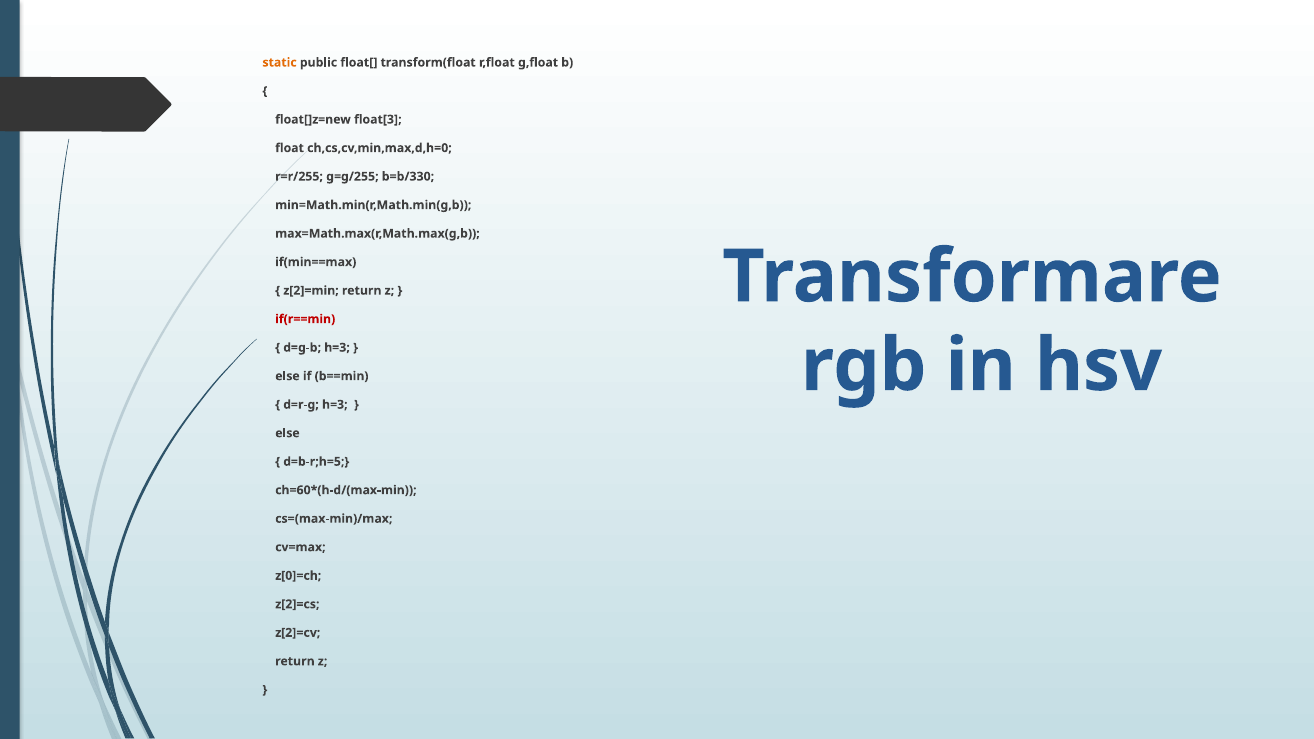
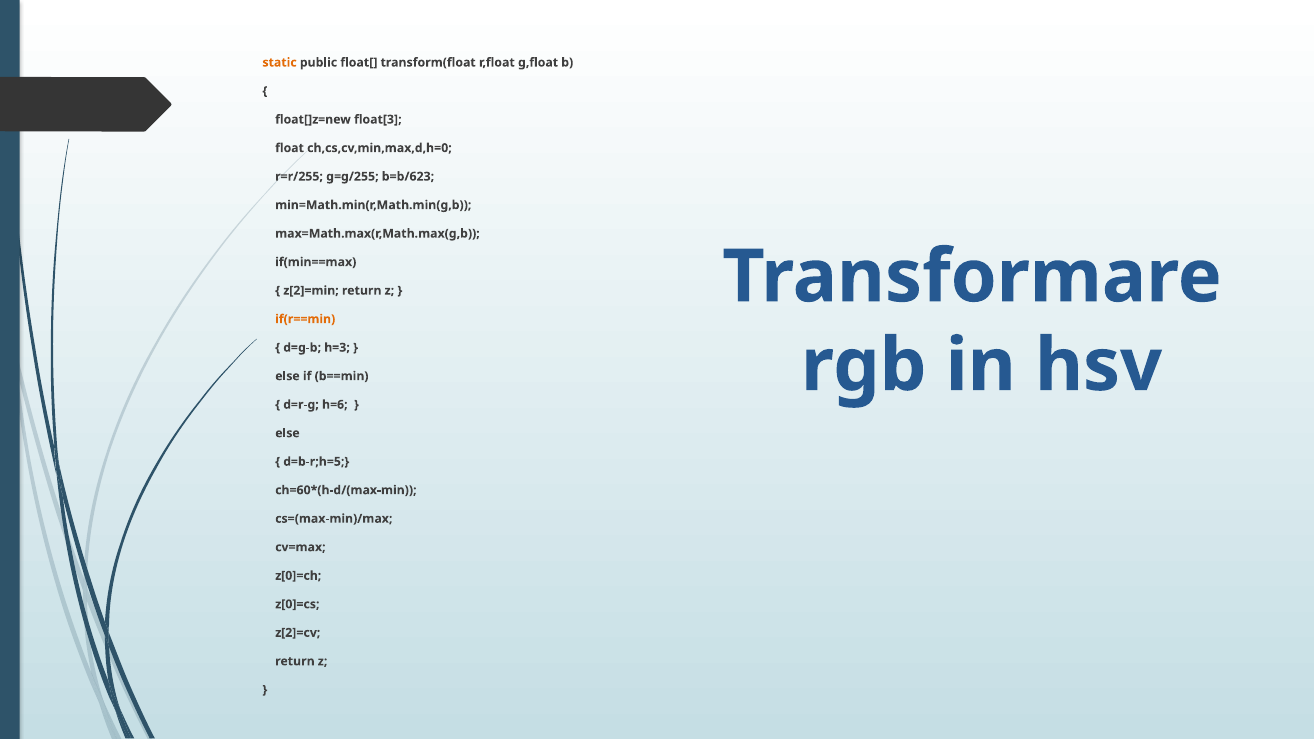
b=b/330: b=b/330 -> b=b/623
if(r==min colour: red -> orange
d=r-g h=3: h=3 -> h=6
z[2]=cs: z[2]=cs -> z[0]=cs
